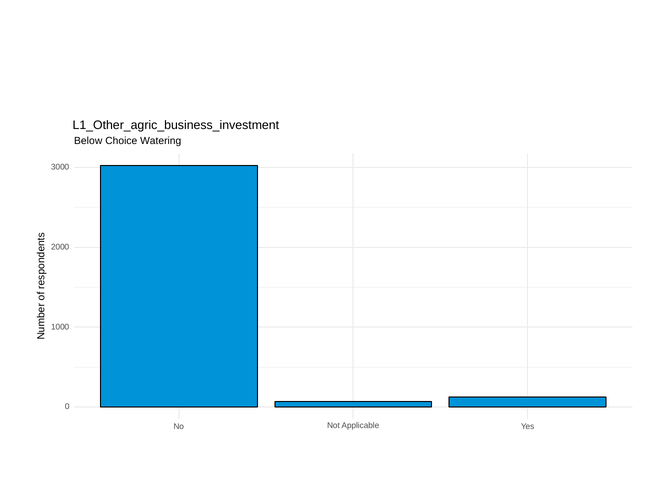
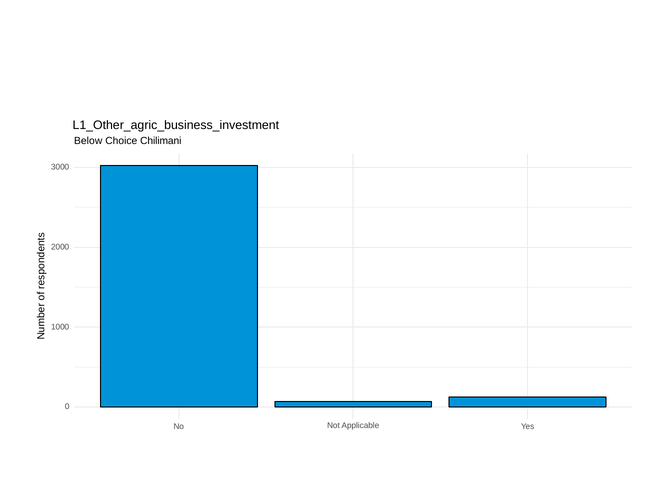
Watering: Watering -> Chilimani
